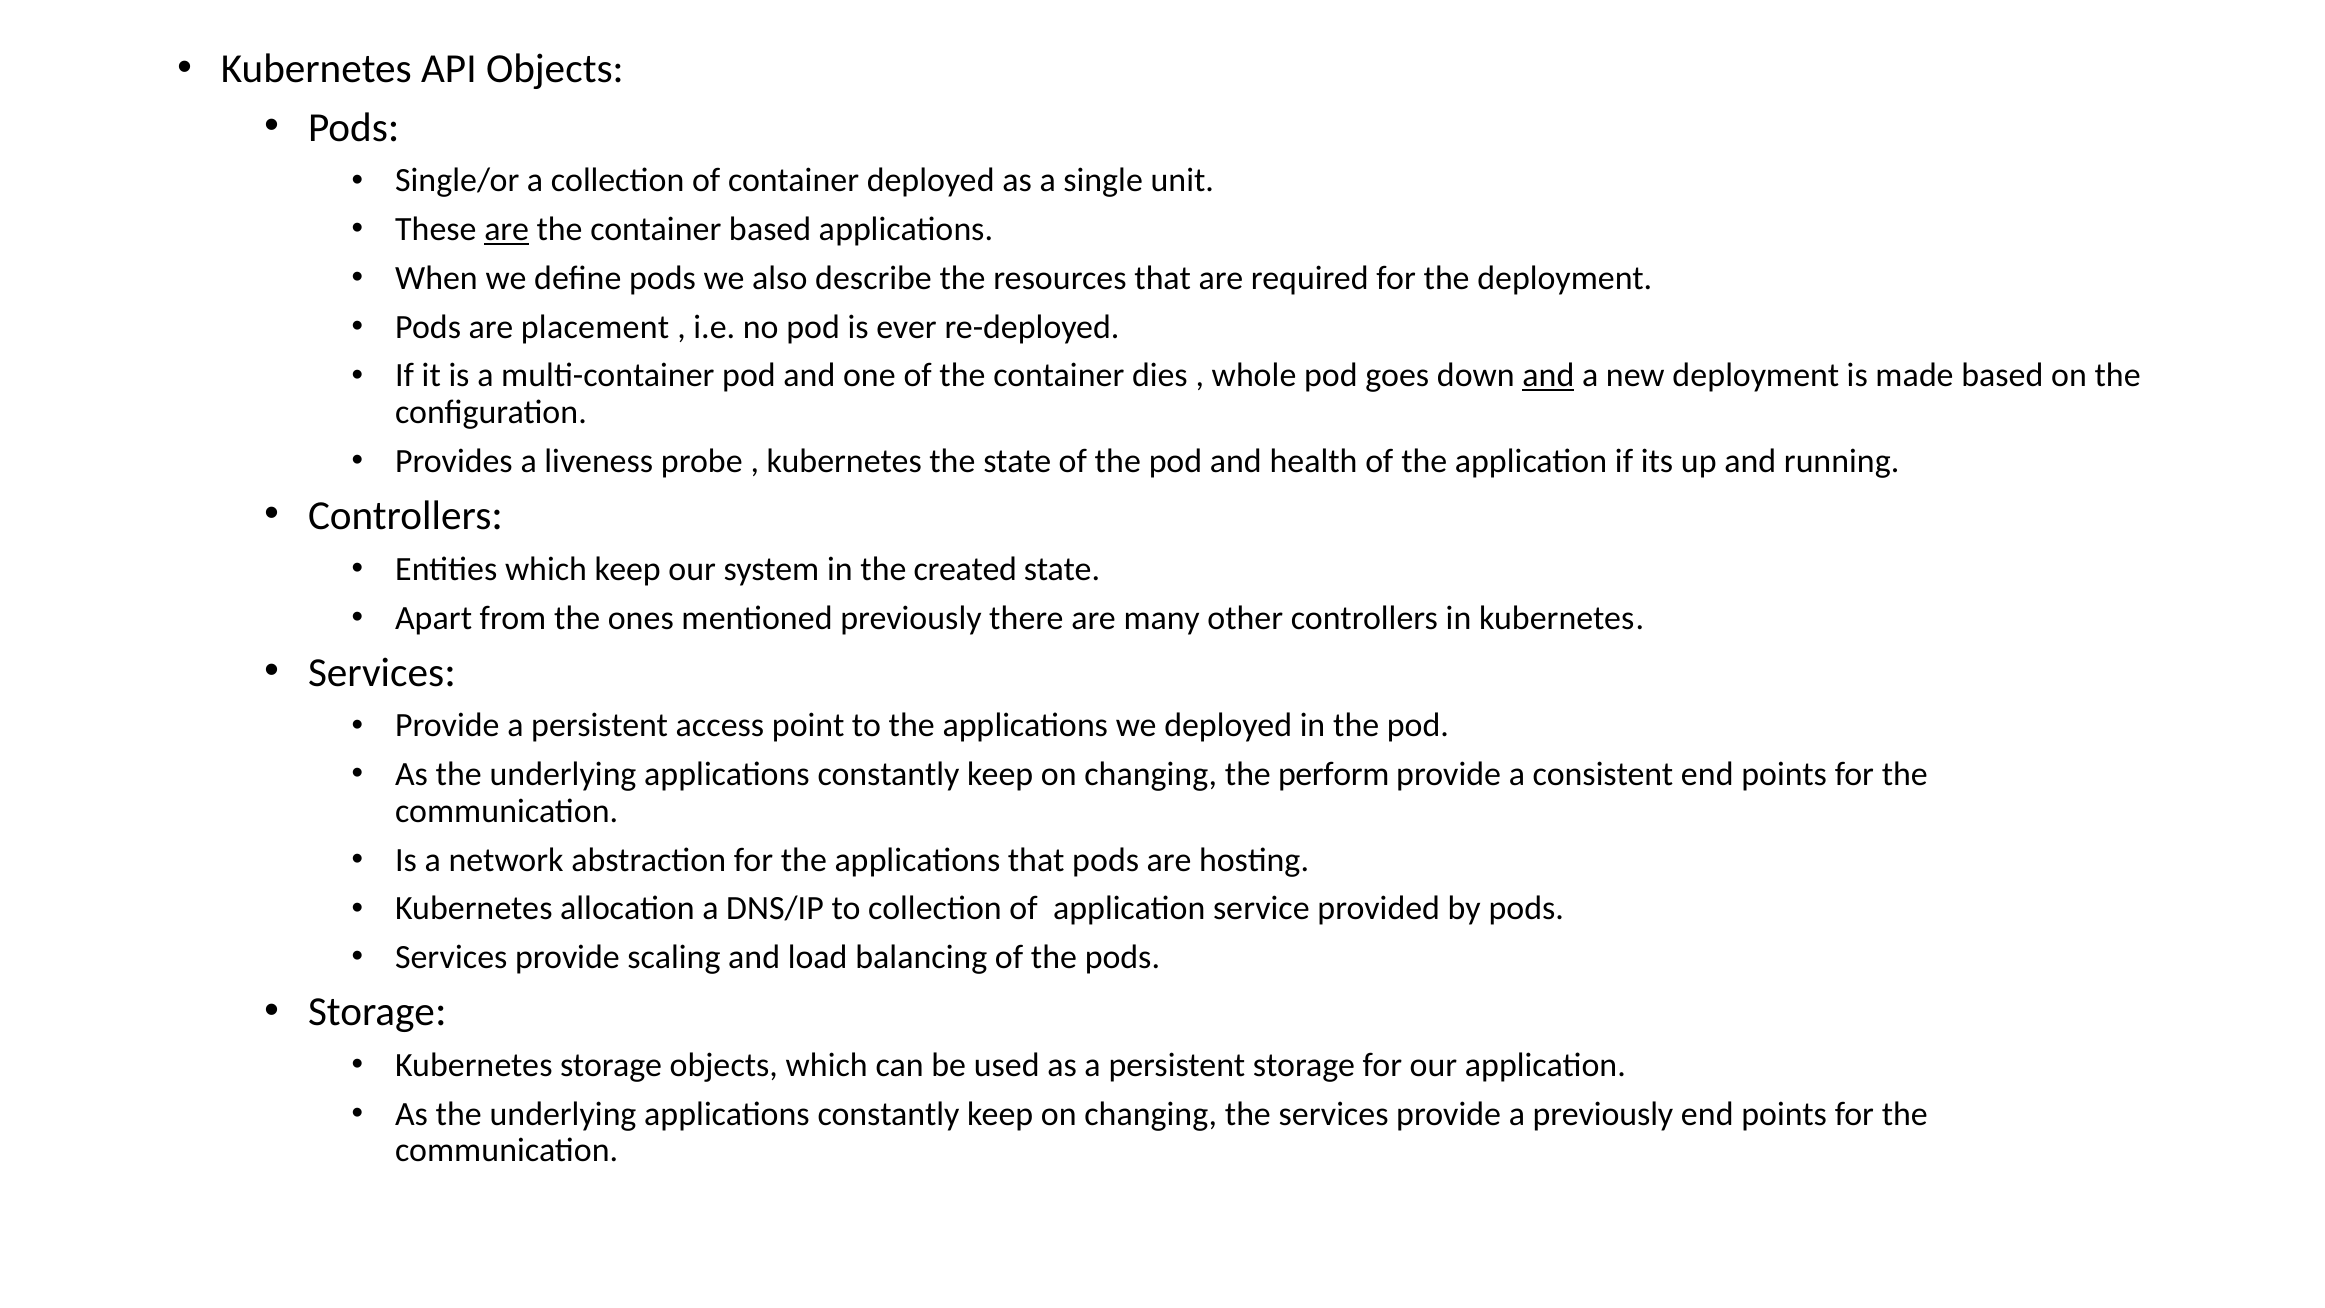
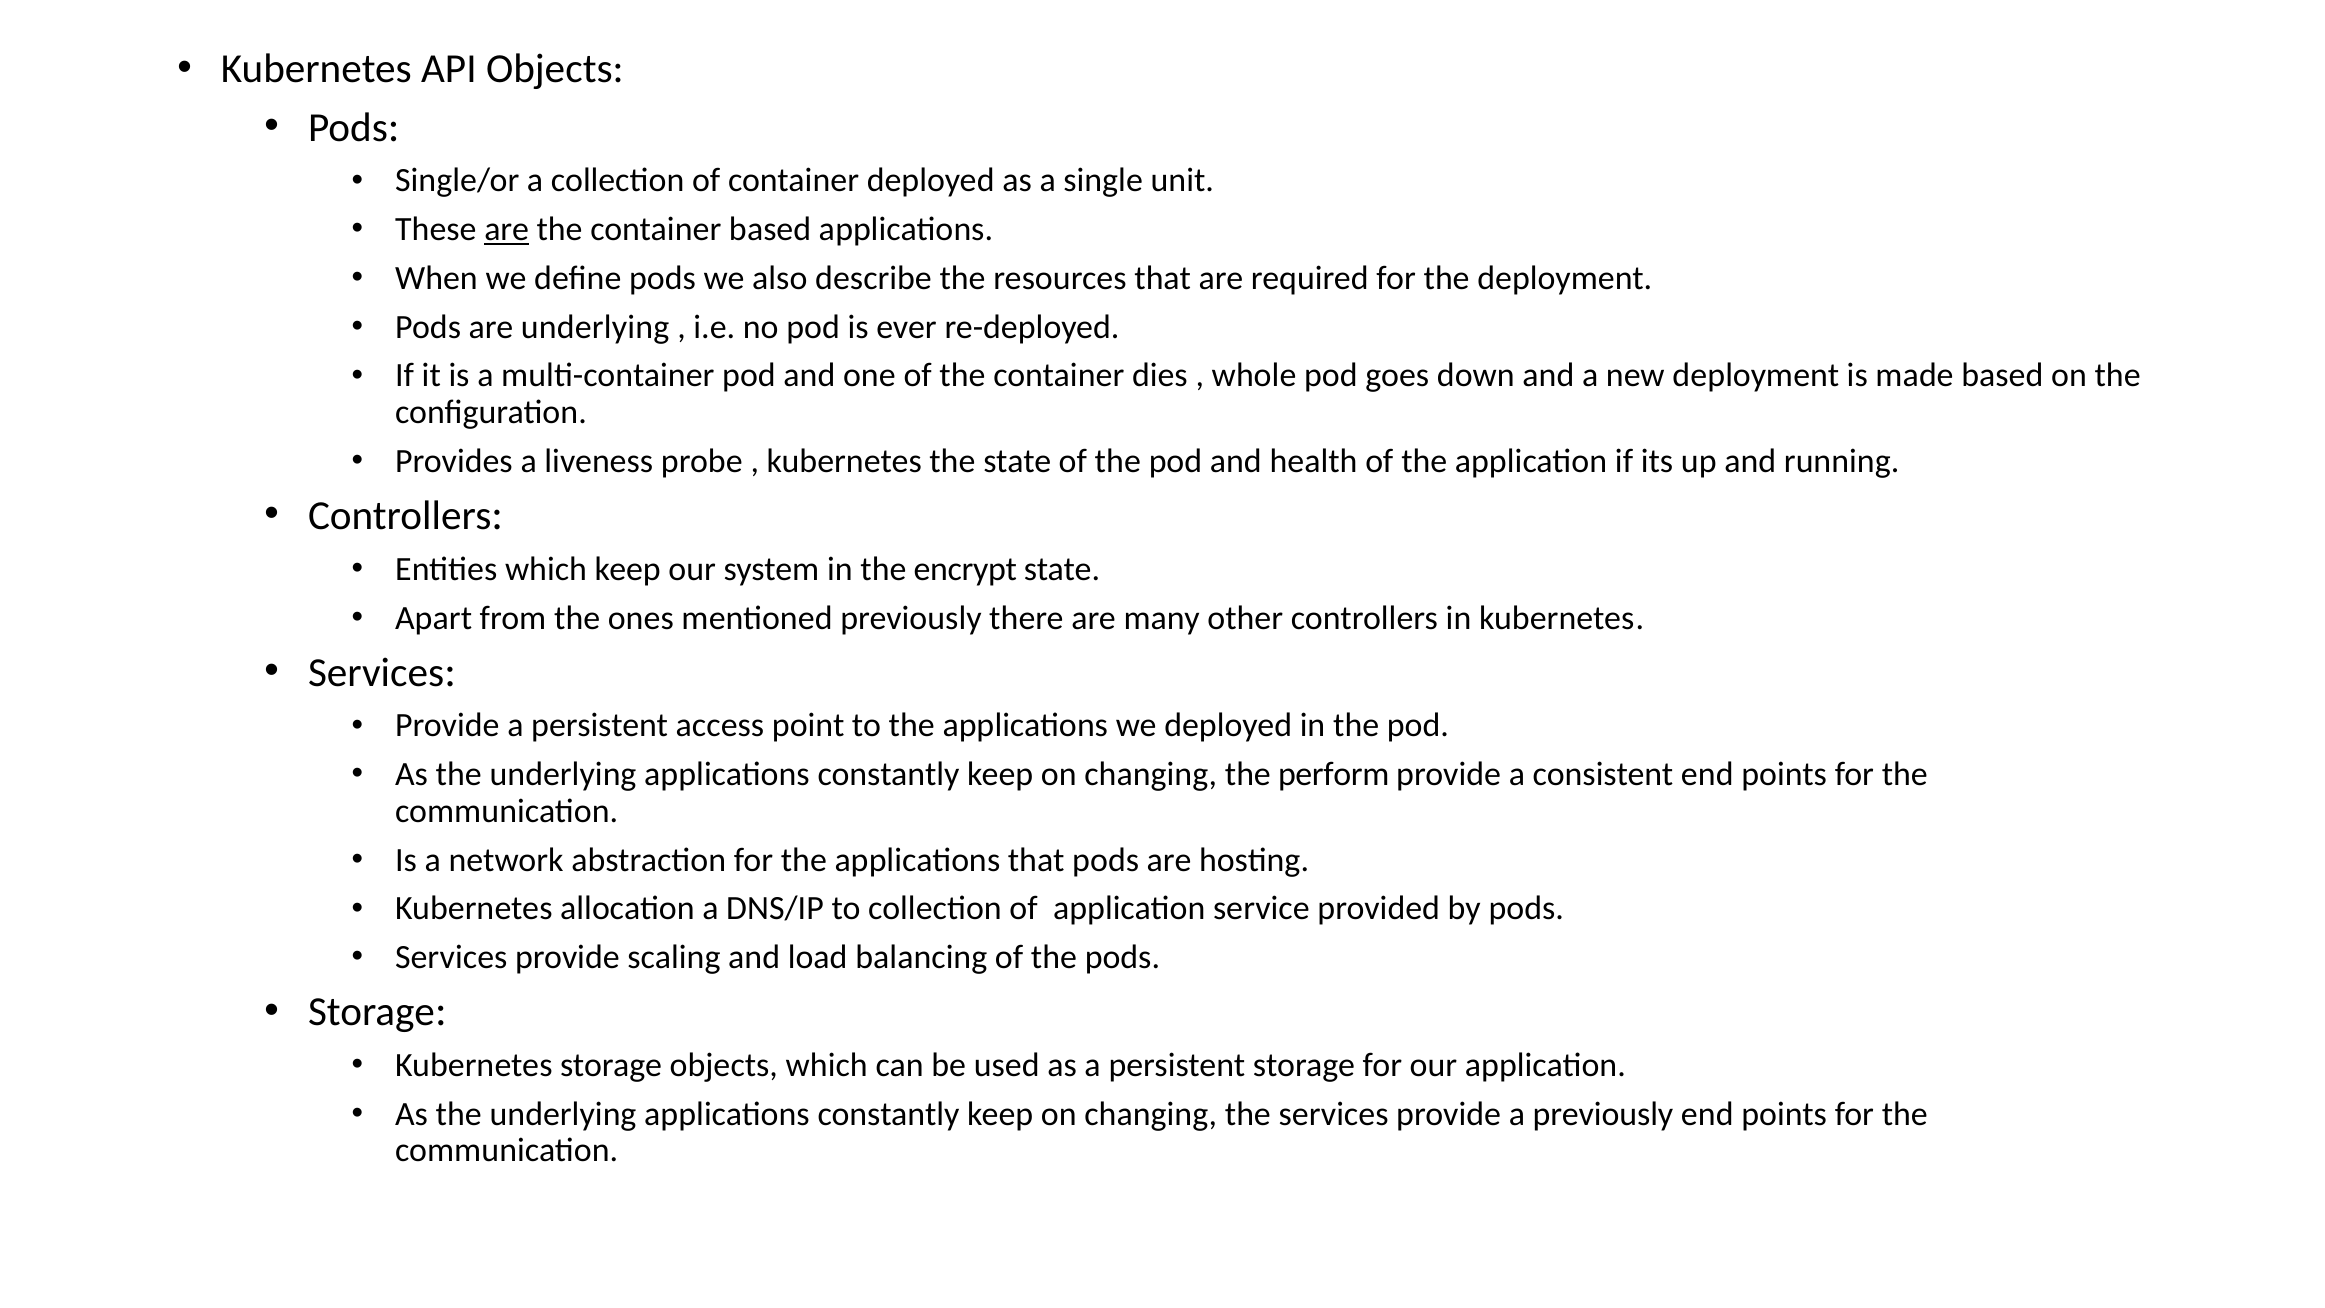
are placement: placement -> underlying
and at (1548, 376) underline: present -> none
created: created -> encrypt
